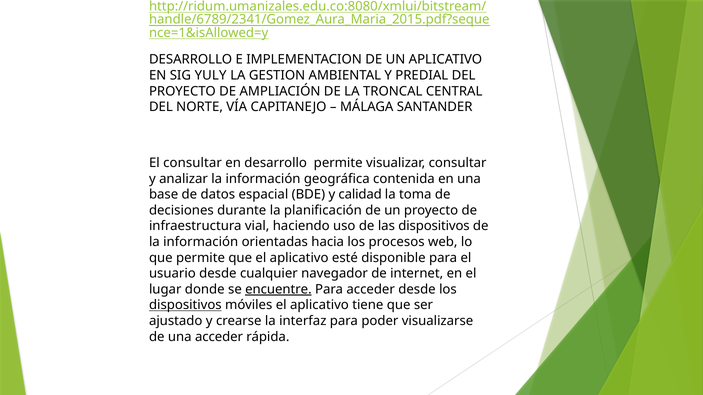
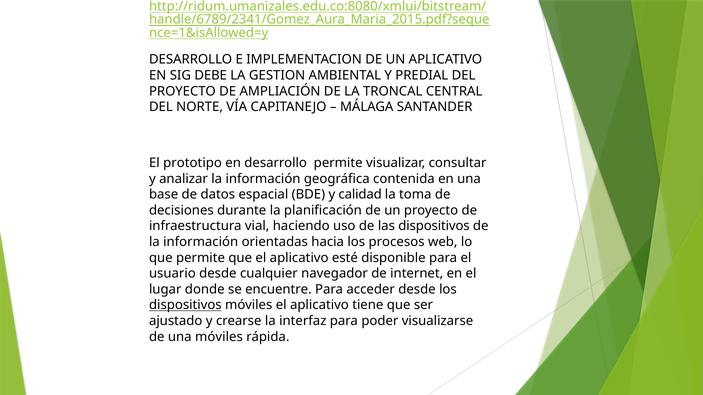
YULY: YULY -> DEBE
El consultar: consultar -> prototipo
encuentre underline: present -> none
una acceder: acceder -> móviles
